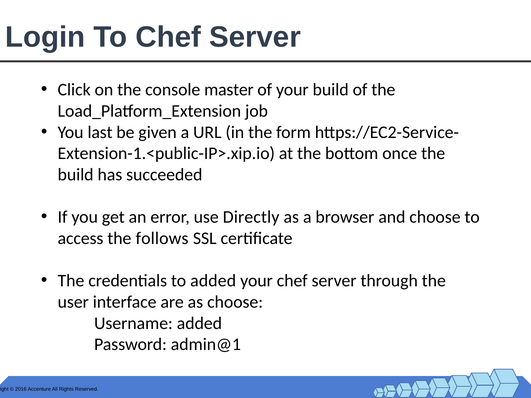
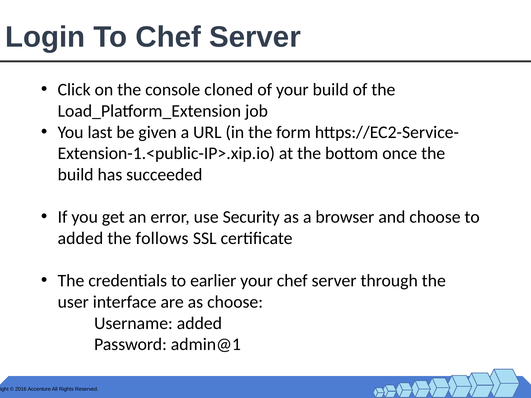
master: master -> cloned
Directly: Directly -> Security
access at (81, 238): access -> added
to added: added -> earlier
